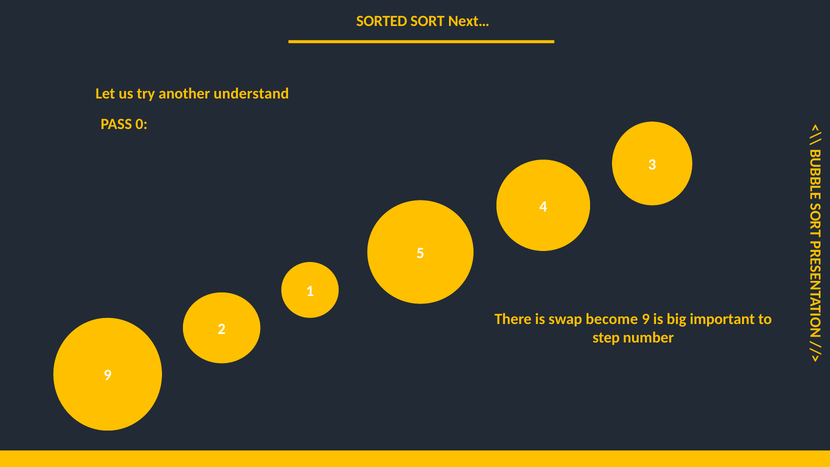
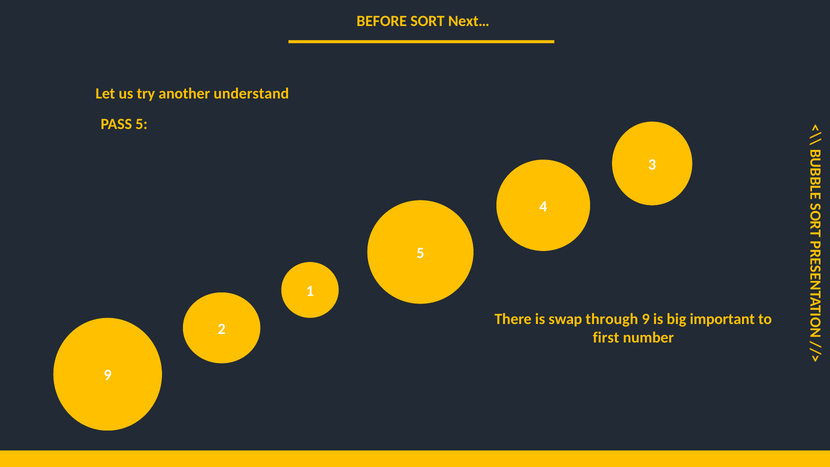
SORTED: SORTED -> BEFORE
PASS 0: 0 -> 5
become: become -> through
step: step -> first
